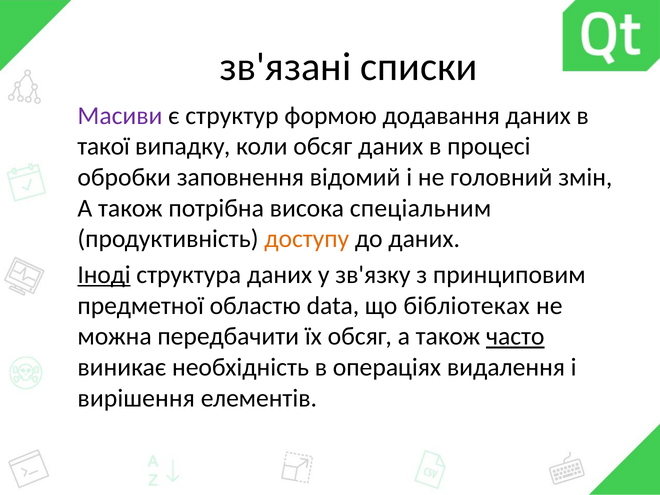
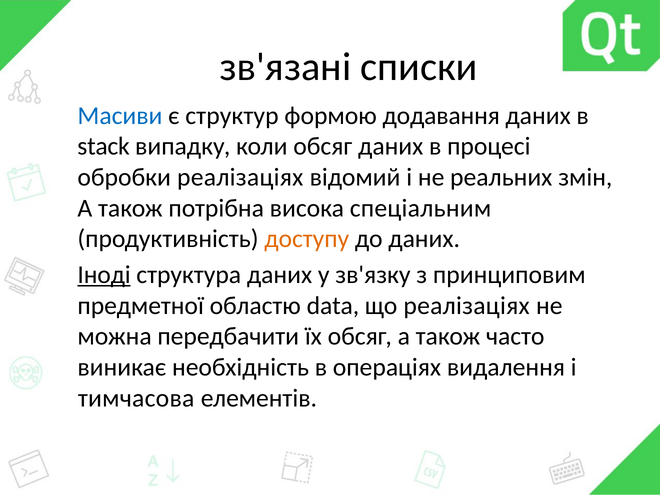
Масиви colour: purple -> blue
такої: такої -> stack
обробки заповнення: заповнення -> реалізаціях
головний: головний -> реальних
що бібліотеках: бібліотеках -> реалізаціях
часто underline: present -> none
вирішення: вирішення -> тимчасова
